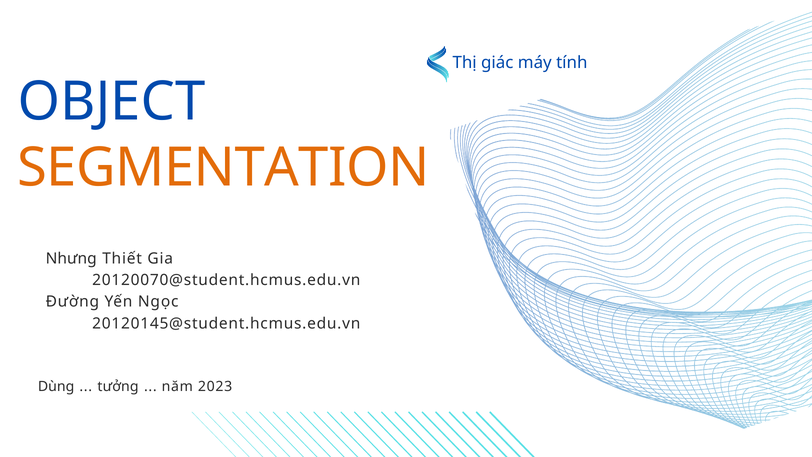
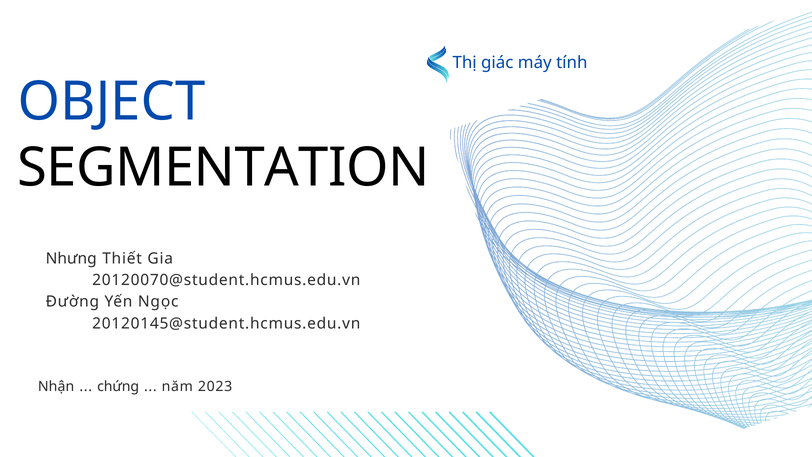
SEGMENTATION colour: orange -> black
Dùng: Dùng -> Nhận
tưởng: tưởng -> chứng
